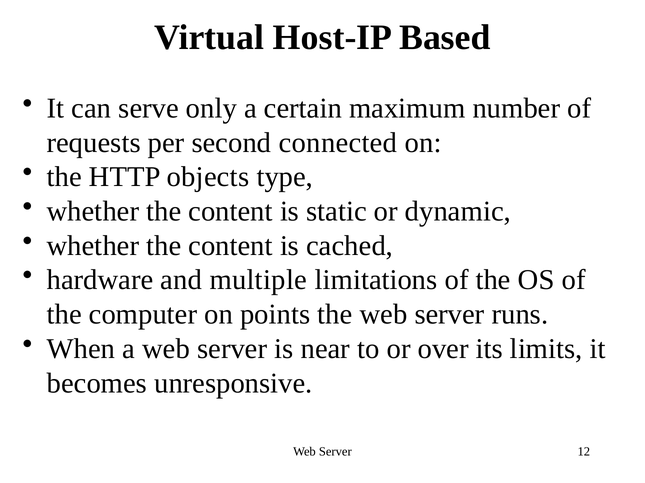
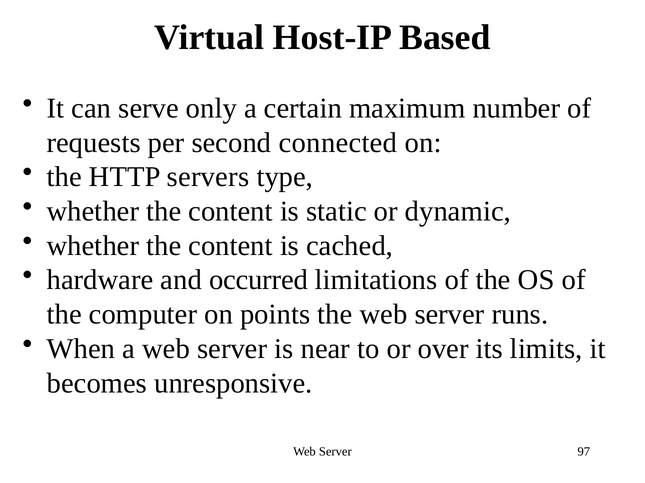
objects: objects -> servers
multiple: multiple -> occurred
12: 12 -> 97
